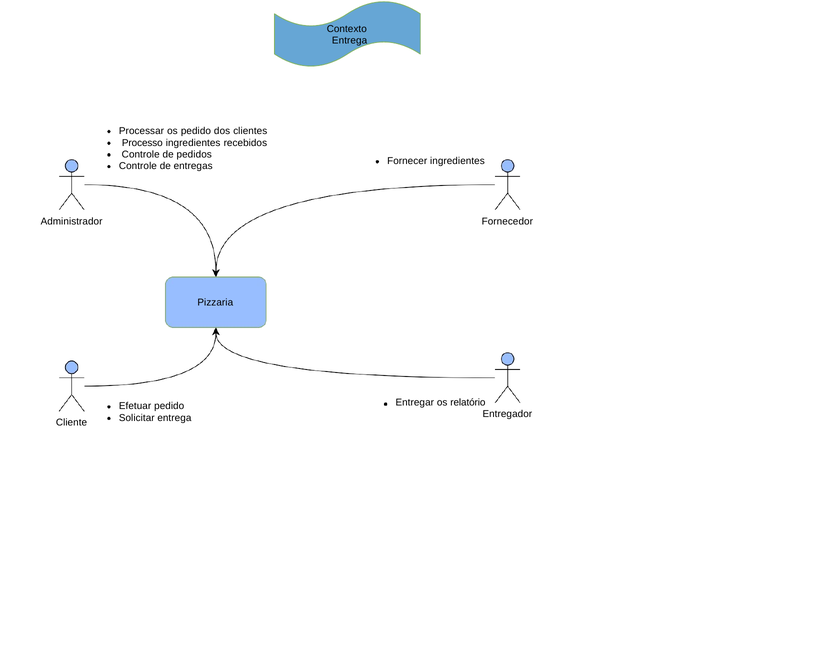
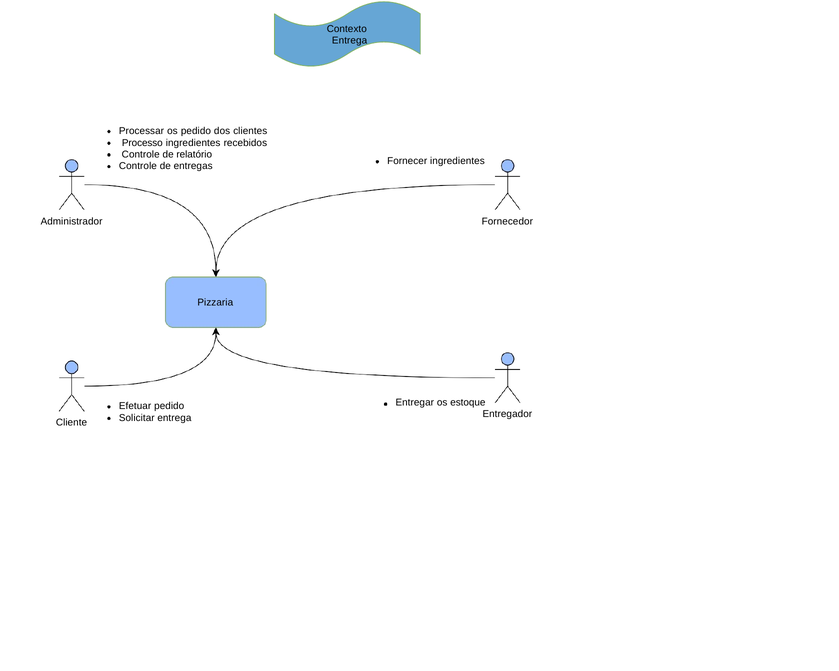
pedidos: pedidos -> relatório
relatório: relatório -> estoque
